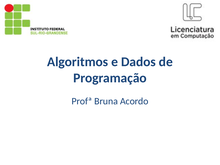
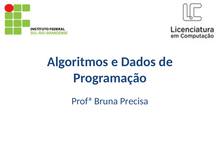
Acordo: Acordo -> Precisa
